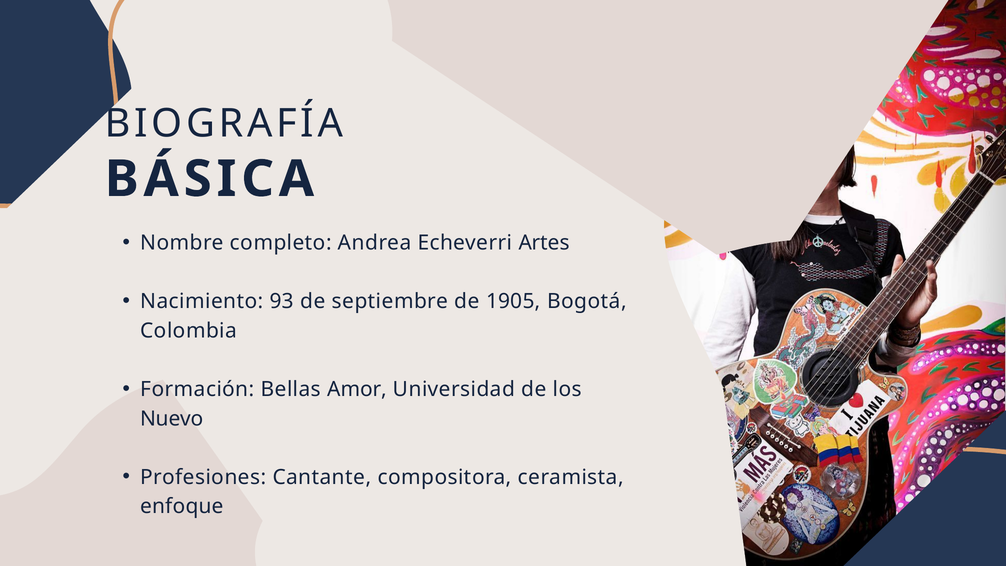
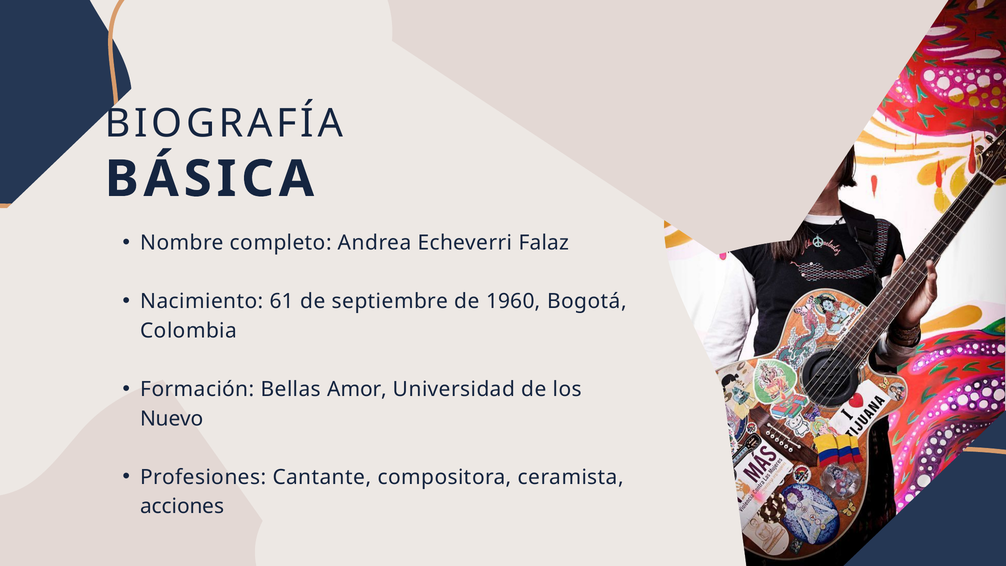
Artes: Artes -> Falaz
93: 93 -> 61
1905: 1905 -> 1960
enfoque: enfoque -> acciones
